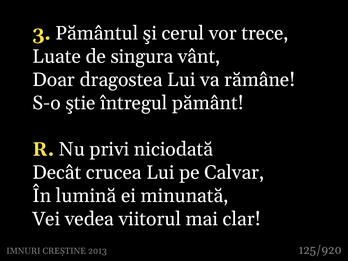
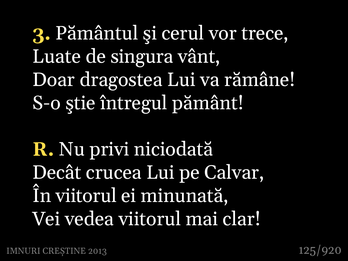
În lumină: lumină -> viitorul
